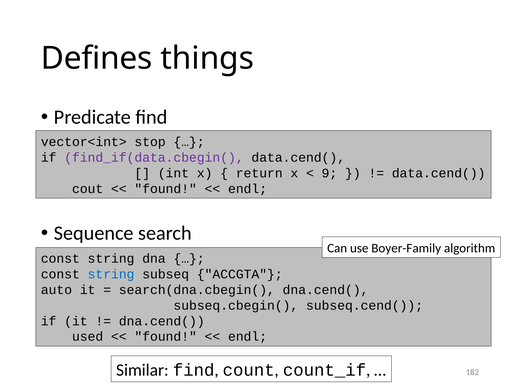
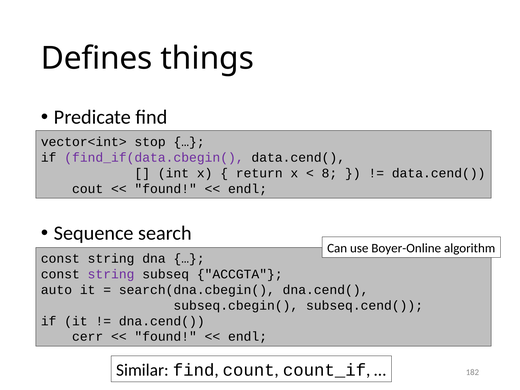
9: 9 -> 8
Boyer-Family: Boyer-Family -> Boyer-Online
string at (111, 274) colour: blue -> purple
used: used -> cerr
